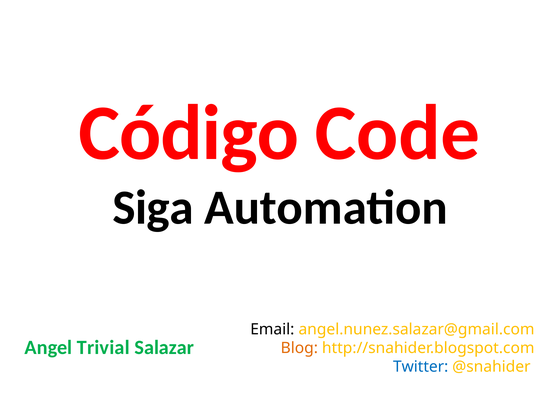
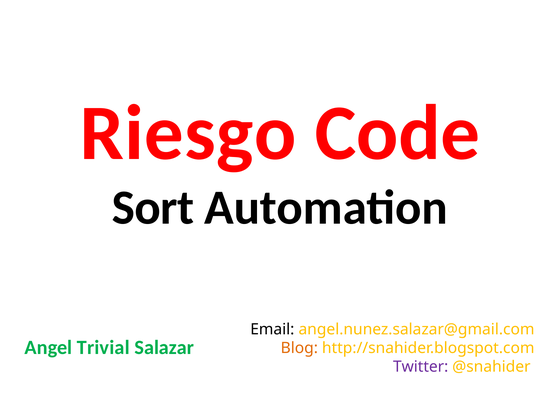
Código: Código -> Riesgo
Siga: Siga -> Sort
Twitter colour: blue -> purple
